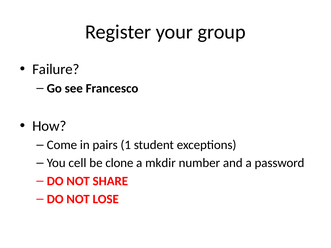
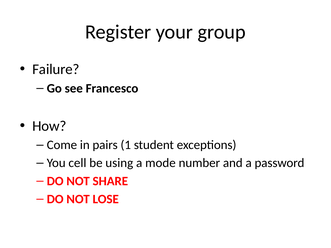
clone: clone -> using
mkdir: mkdir -> mode
